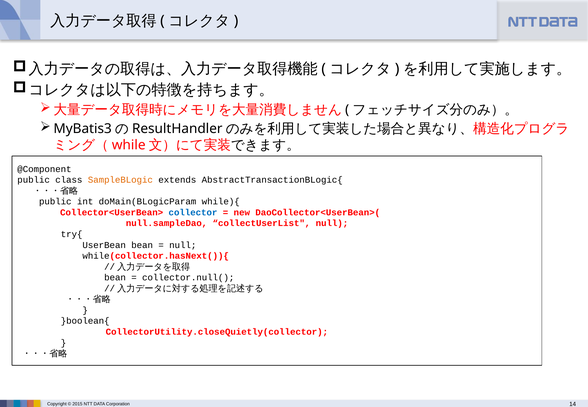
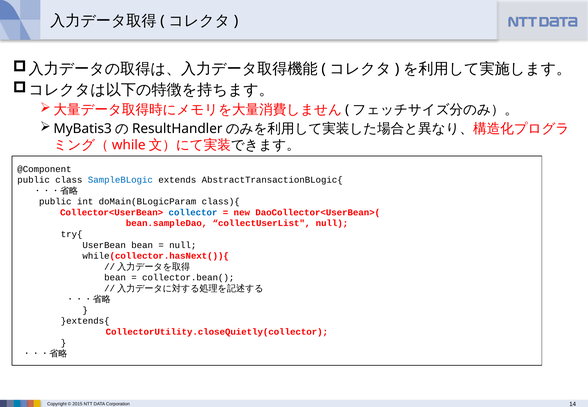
SampleBLogic colour: orange -> blue
while){: while){ -> class){
null.sampleDao: null.sampleDao -> bean.sampleDao
collector.null(: collector.null( -> collector.bean(
}boolean{: }boolean{ -> }extends{
